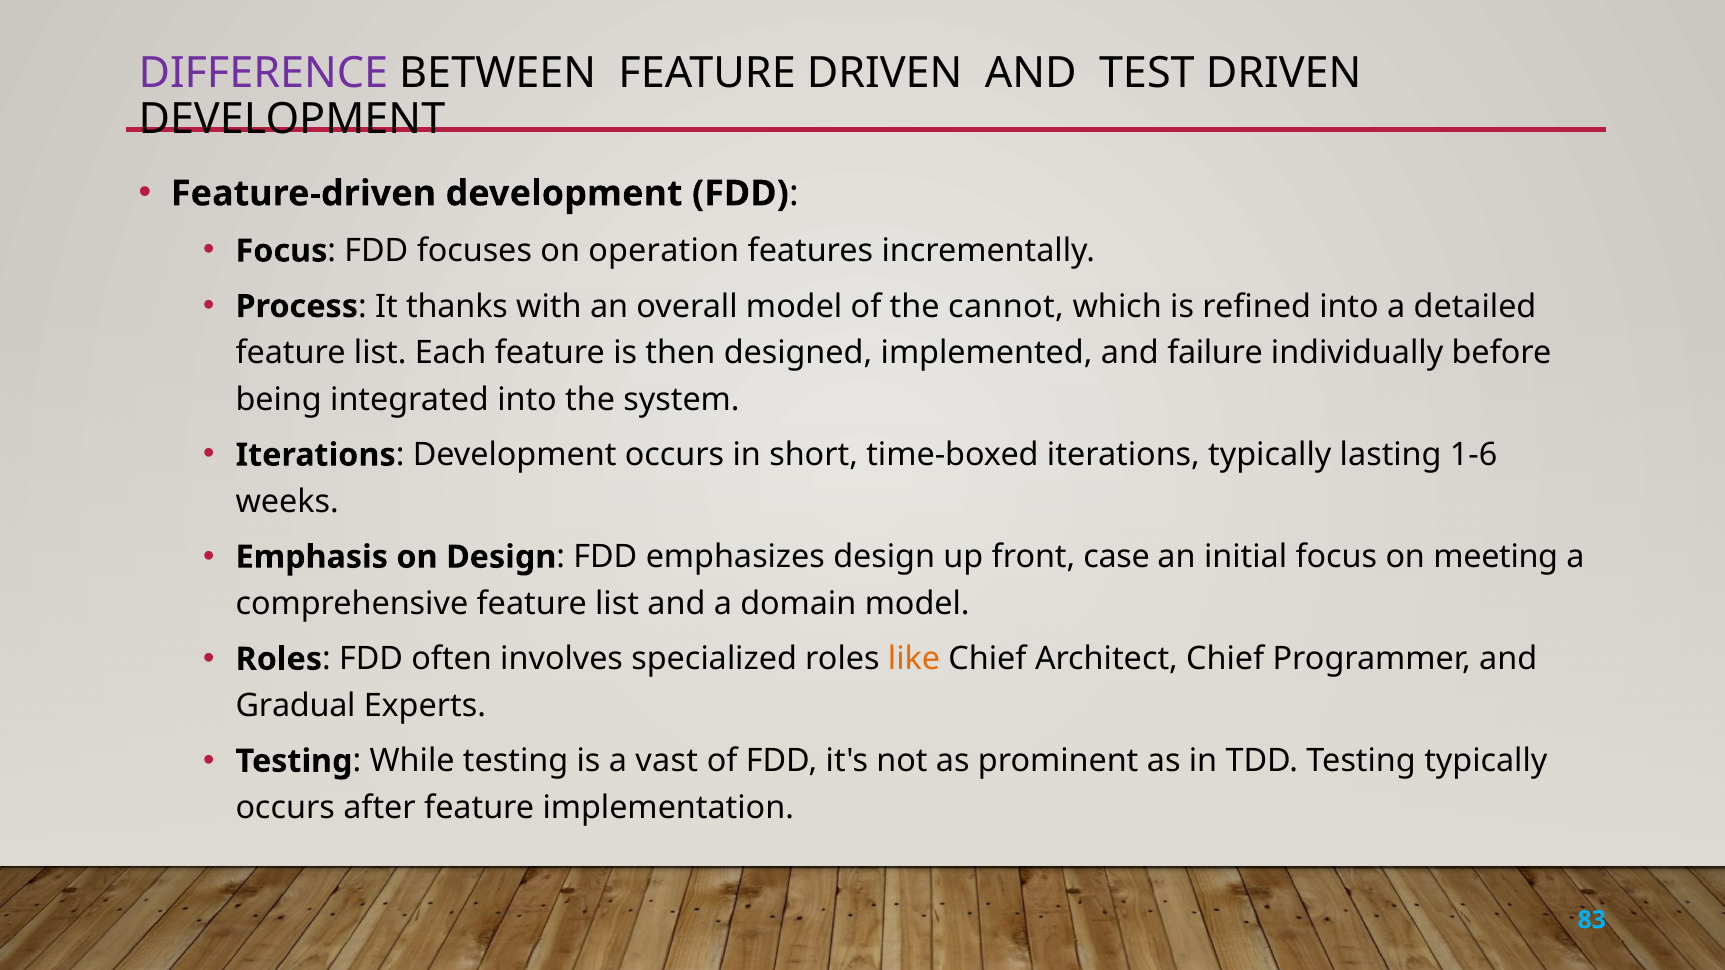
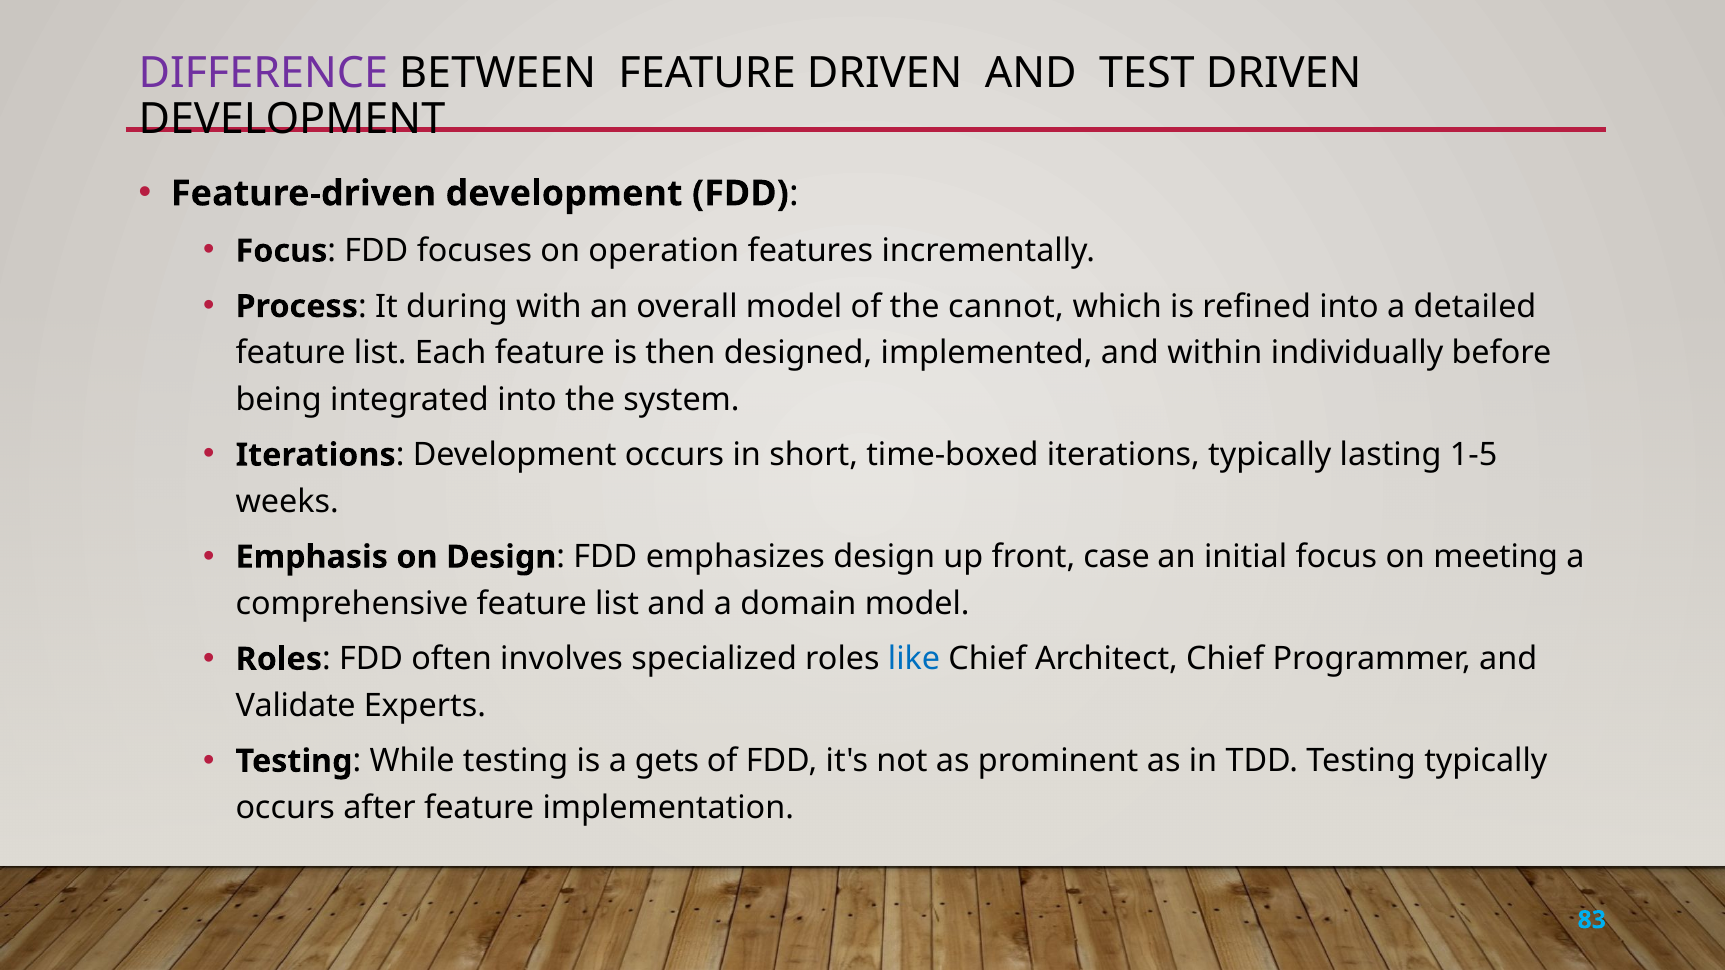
thanks: thanks -> during
failure: failure -> within
1-6: 1-6 -> 1-5
like colour: orange -> blue
Gradual: Gradual -> Validate
vast: vast -> gets
